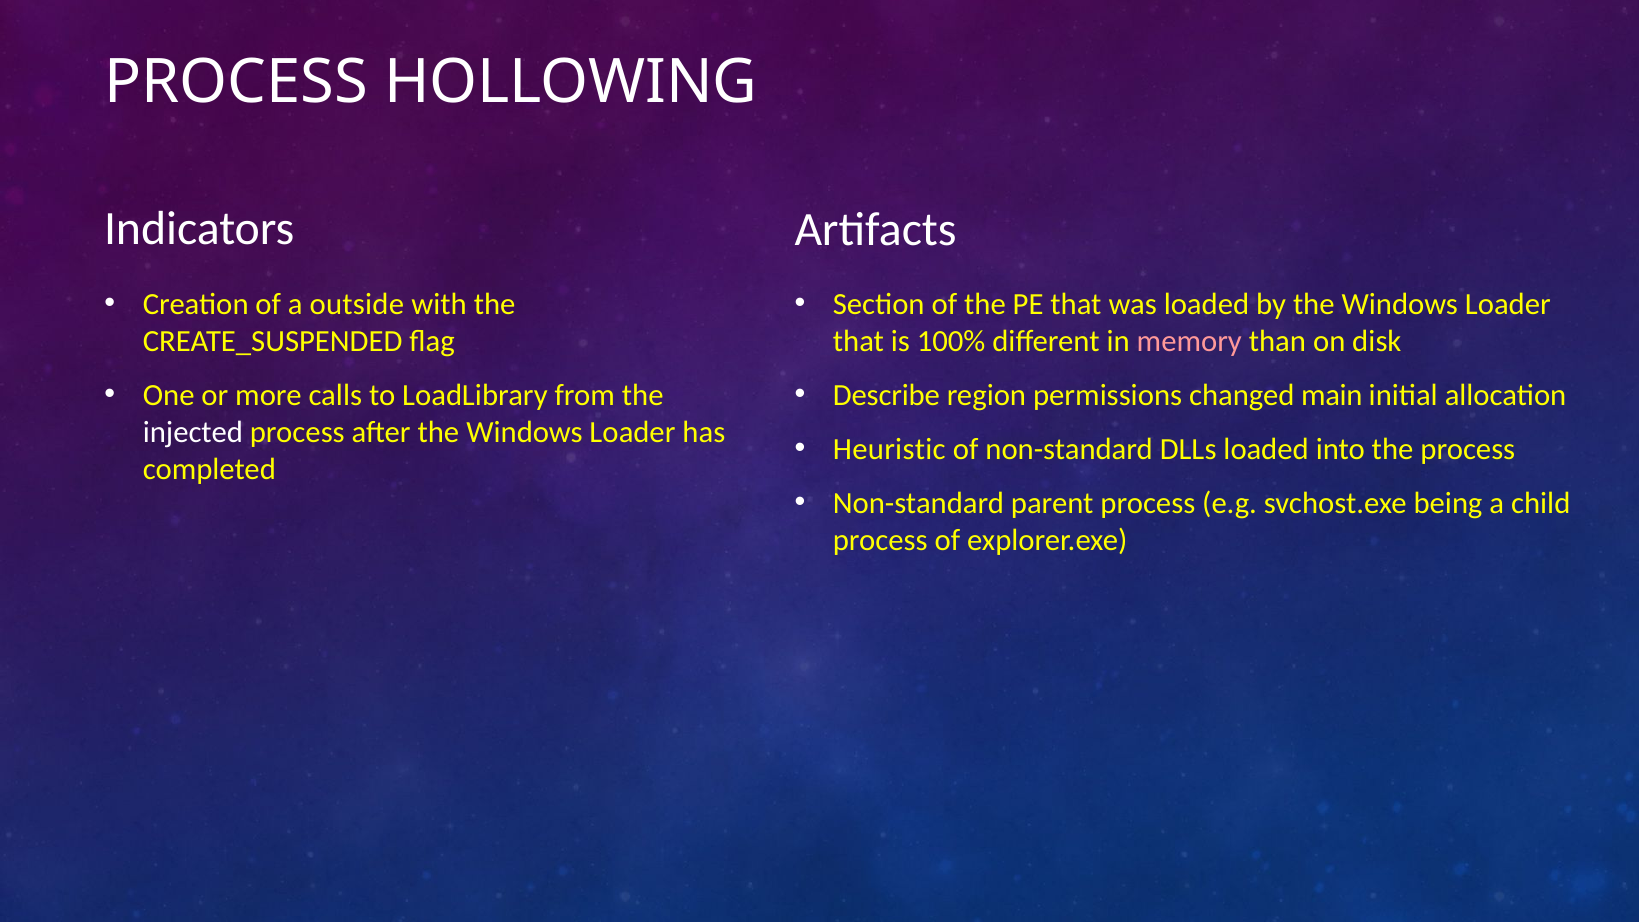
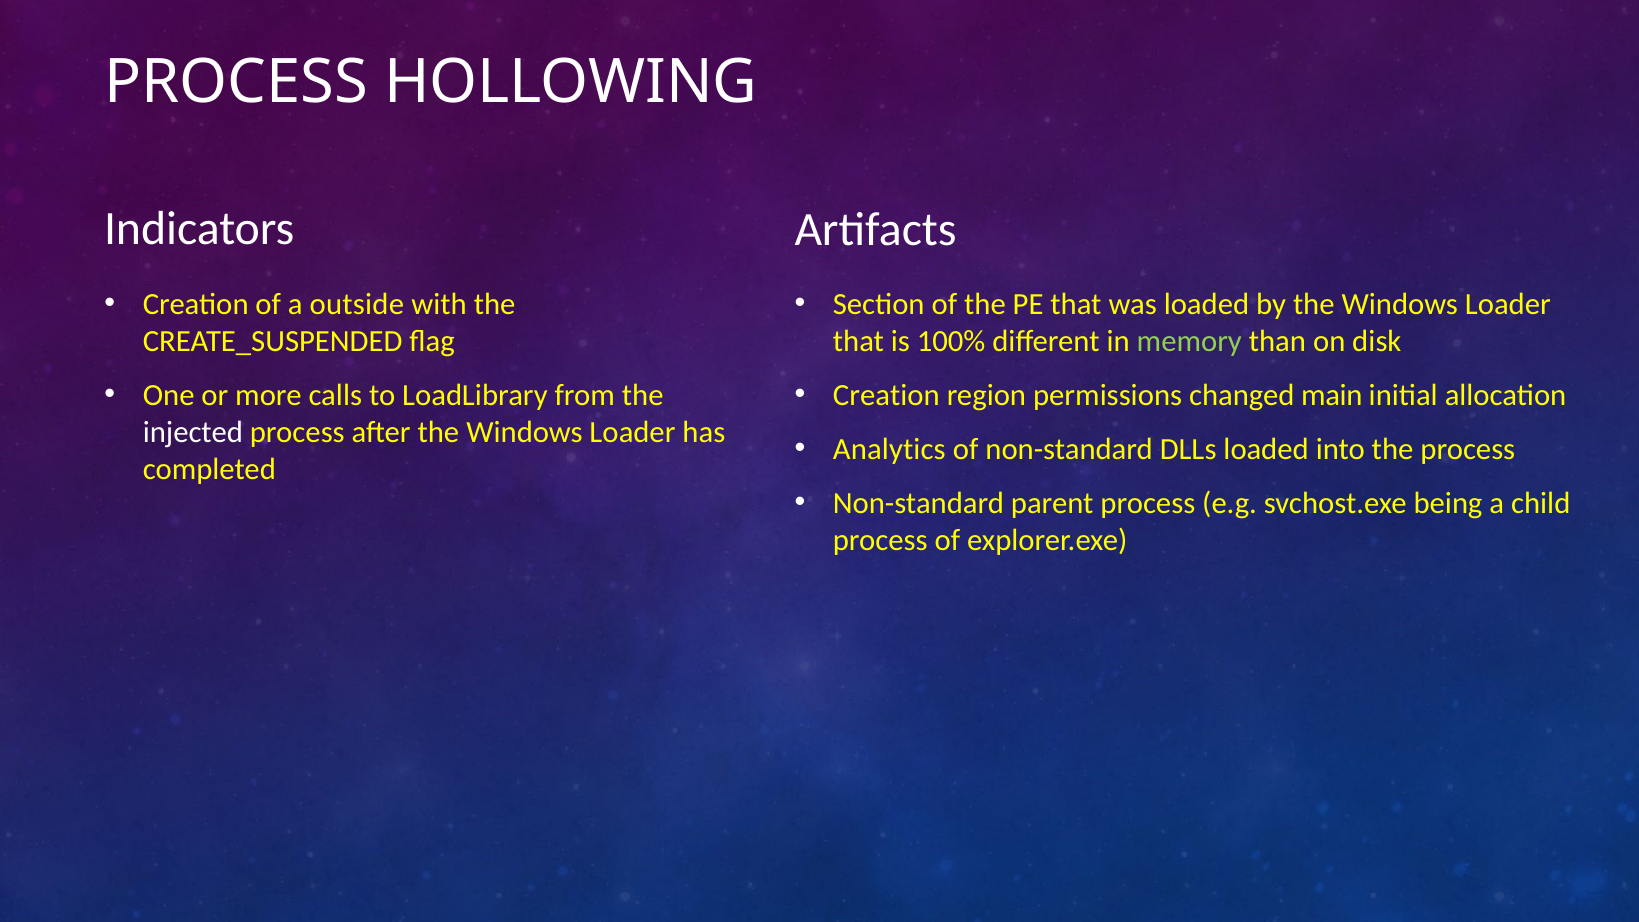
memory colour: pink -> light green
Describe at (886, 395): Describe -> Creation
Heuristic: Heuristic -> Analytics
